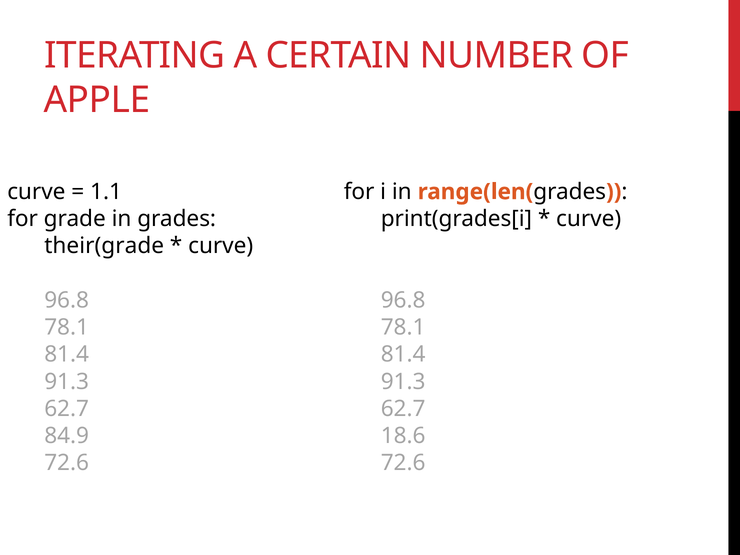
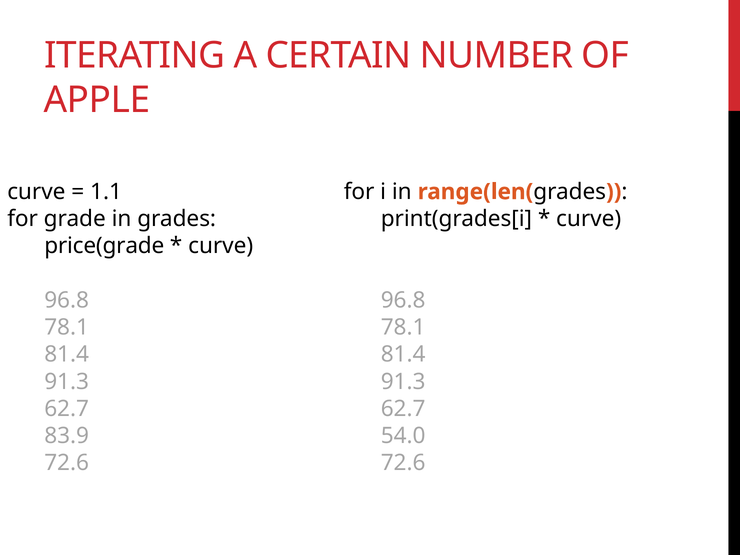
their(grade: their(grade -> price(grade
84.9: 84.9 -> 83.9
18.6: 18.6 -> 54.0
